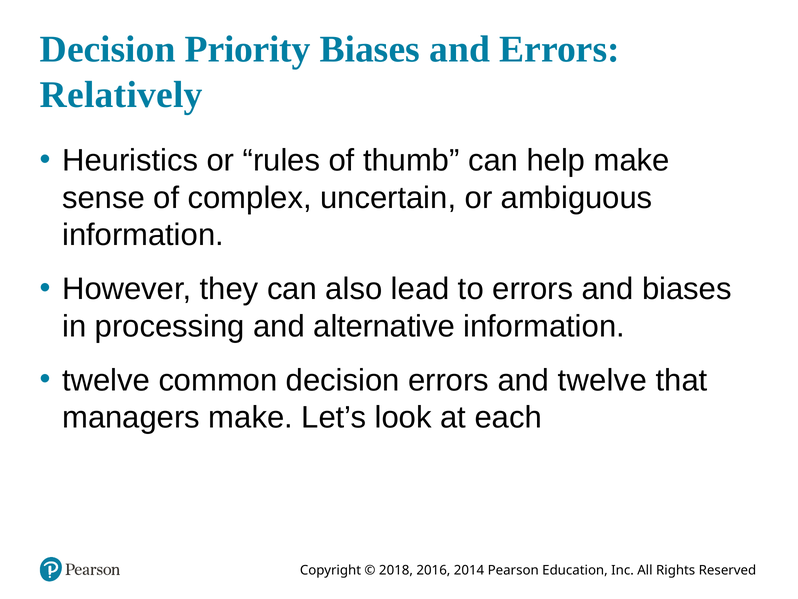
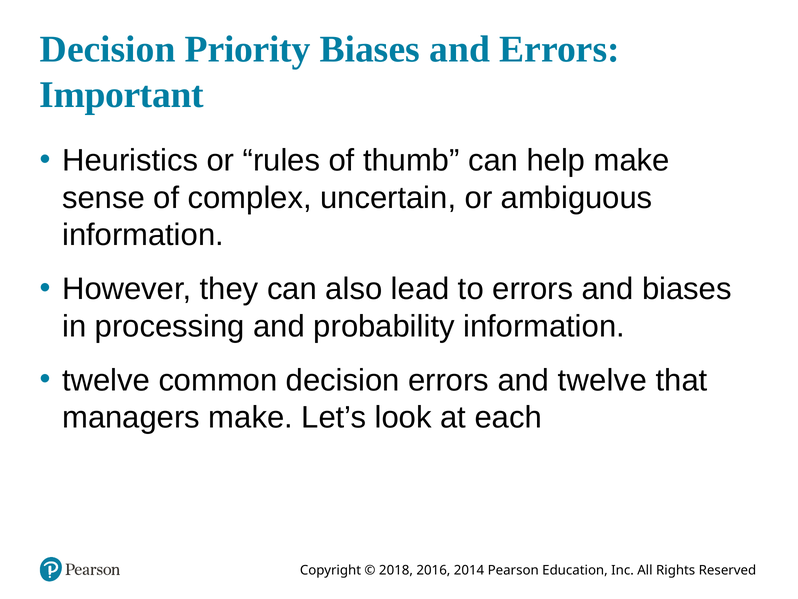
Relatively: Relatively -> Important
alternative: alternative -> probability
